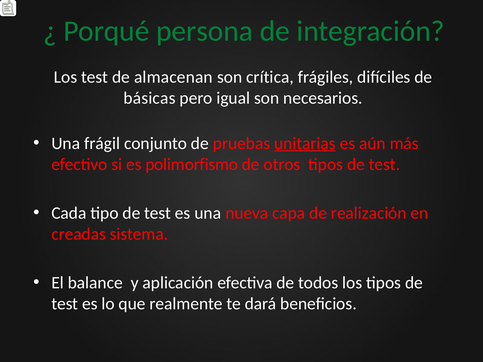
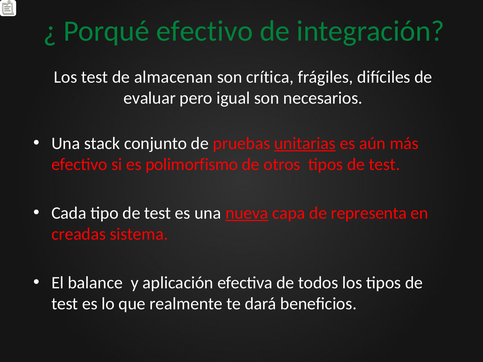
Porqué persona: persona -> efectivo
básicas: básicas -> evaluar
frágil: frágil -> stack
nueva underline: none -> present
realización: realización -> representa
